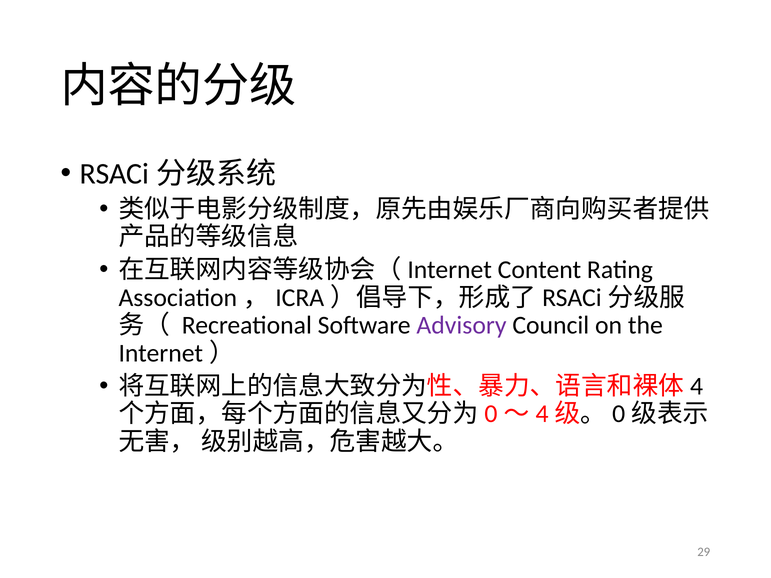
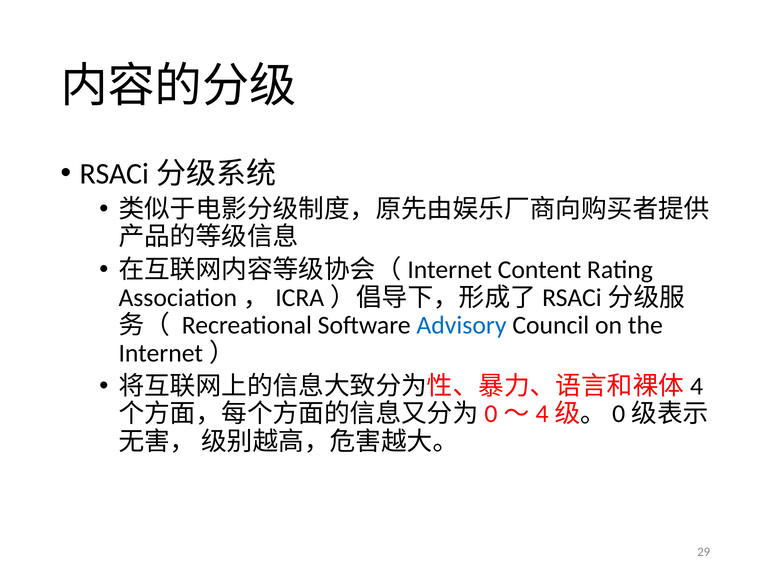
Advisory colour: purple -> blue
